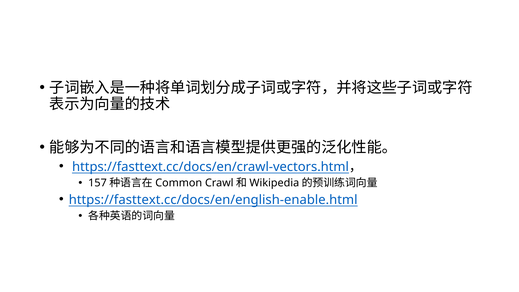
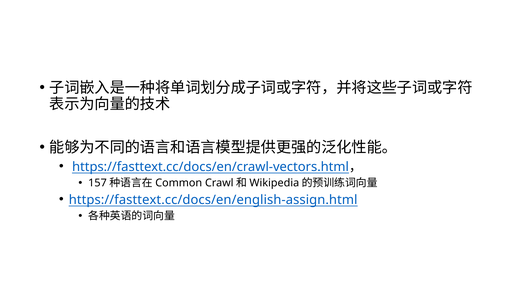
https://fasttext.cc/docs/en/english-enable.html: https://fasttext.cc/docs/en/english-enable.html -> https://fasttext.cc/docs/en/english-assign.html
